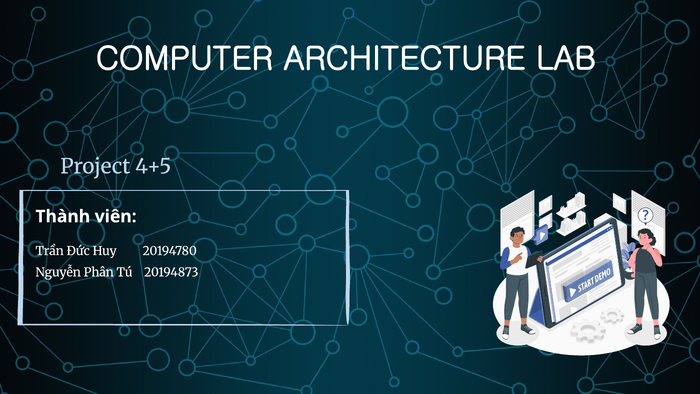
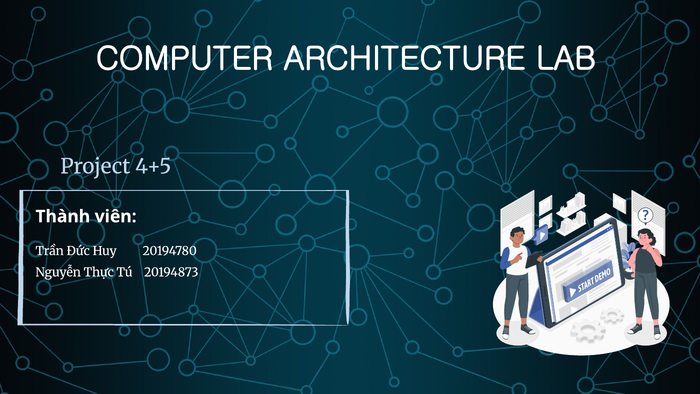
Phân: Phân -> Thực
